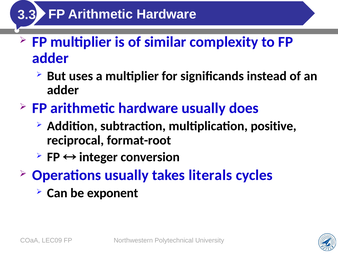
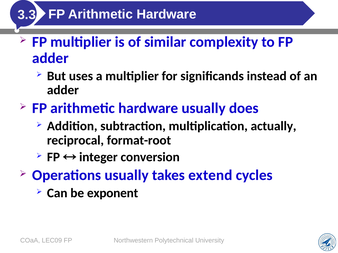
positive: positive -> actually
literals: literals -> extend
